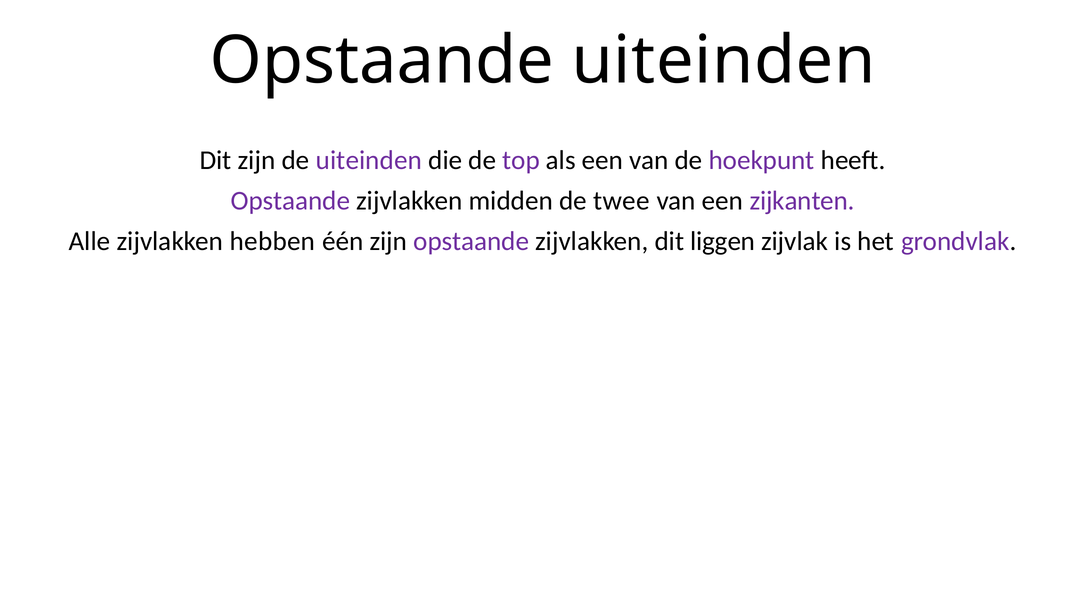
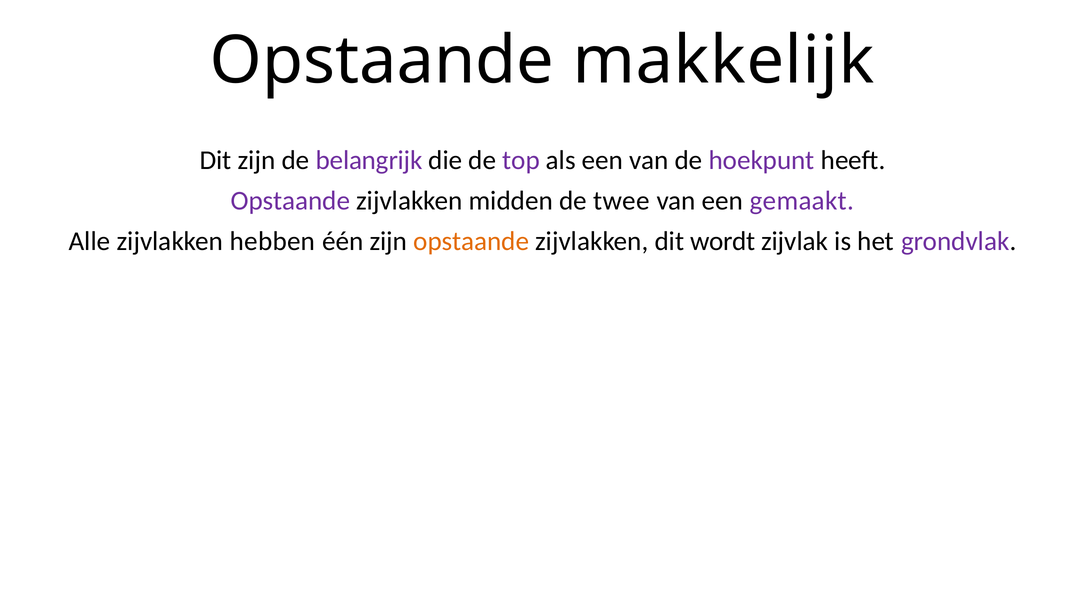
Opstaande uiteinden: uiteinden -> makkelijk
de uiteinden: uiteinden -> belangrijk
zijkanten: zijkanten -> gemaakt
opstaande at (471, 242) colour: purple -> orange
liggen: liggen -> wordt
